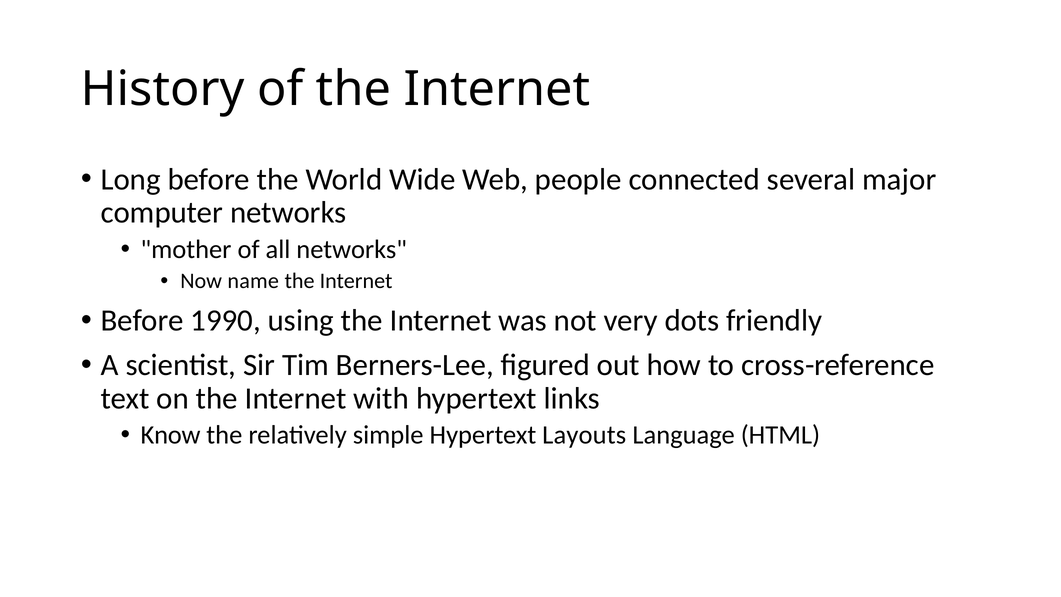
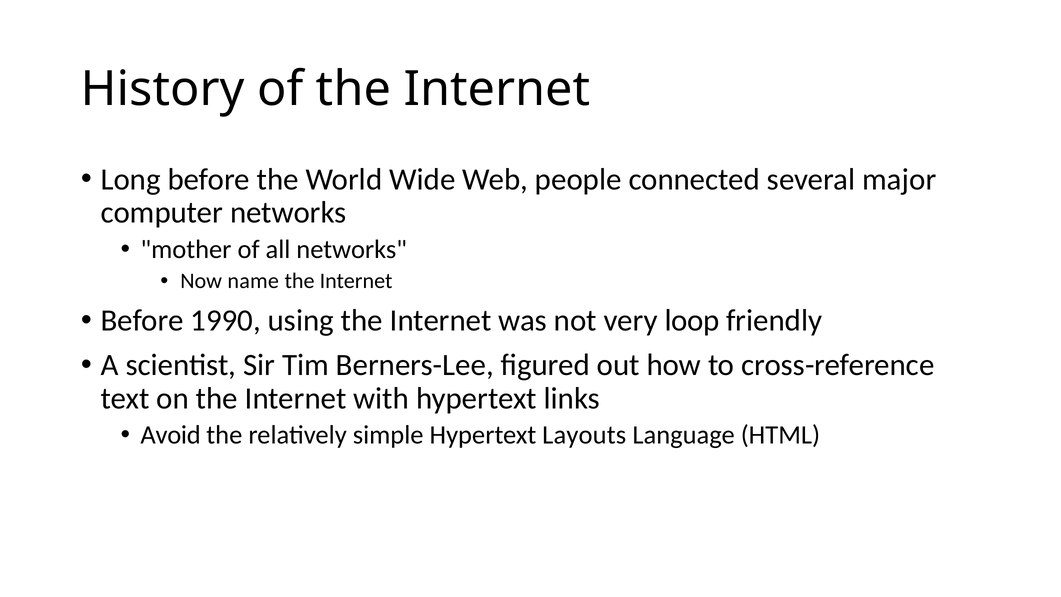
dots: dots -> loop
Know: Know -> Avoid
